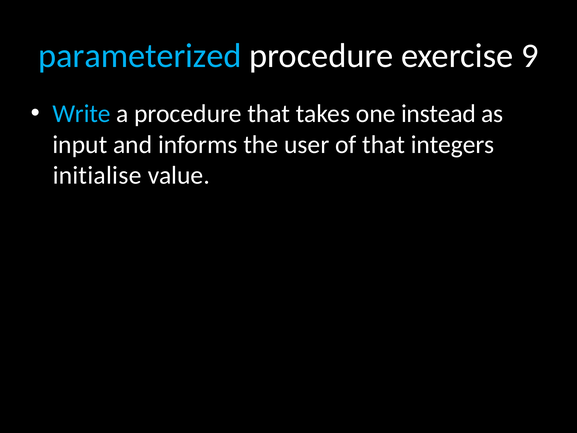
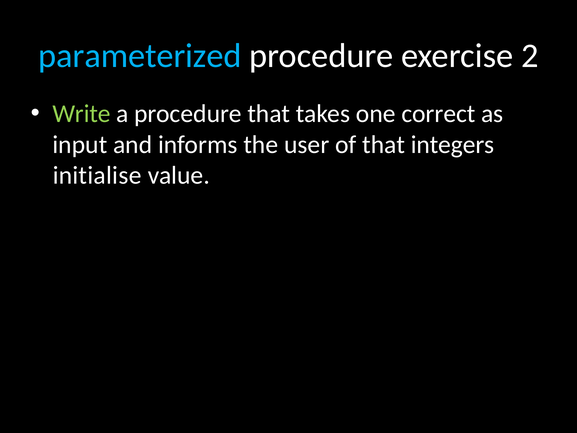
9: 9 -> 2
Write colour: light blue -> light green
instead: instead -> correct
